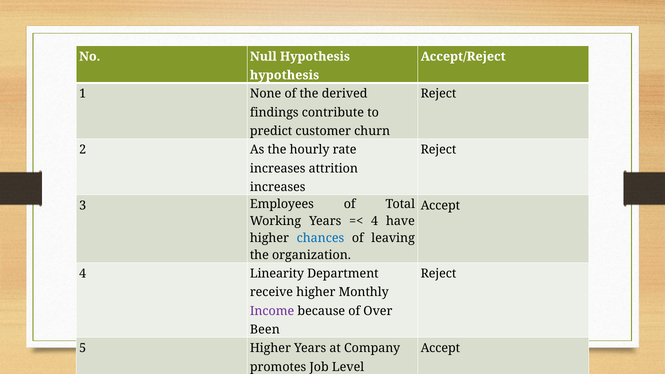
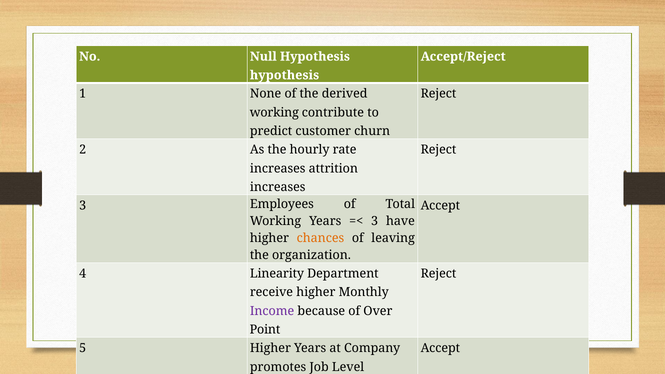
findings at (274, 113): findings -> working
4 at (375, 221): 4 -> 3
chances colour: blue -> orange
Been: Been -> Point
